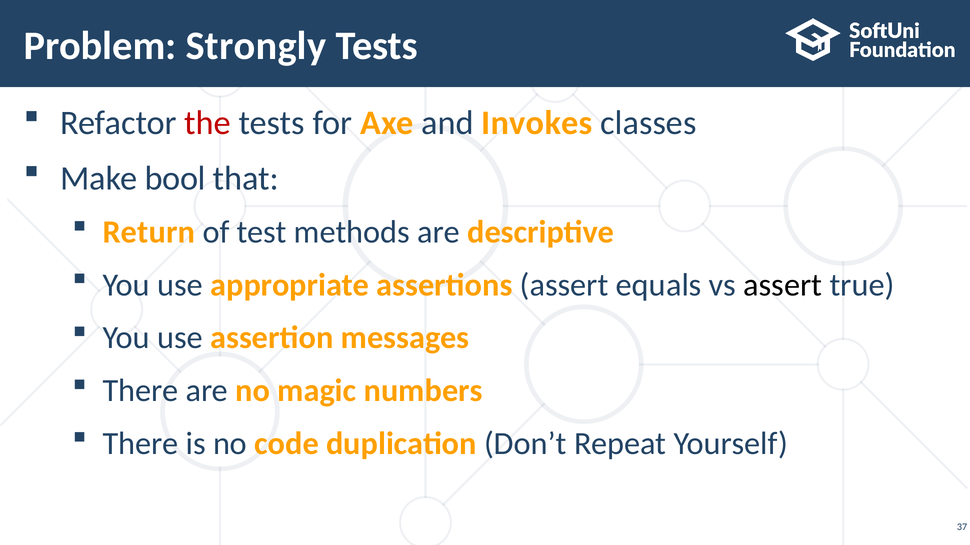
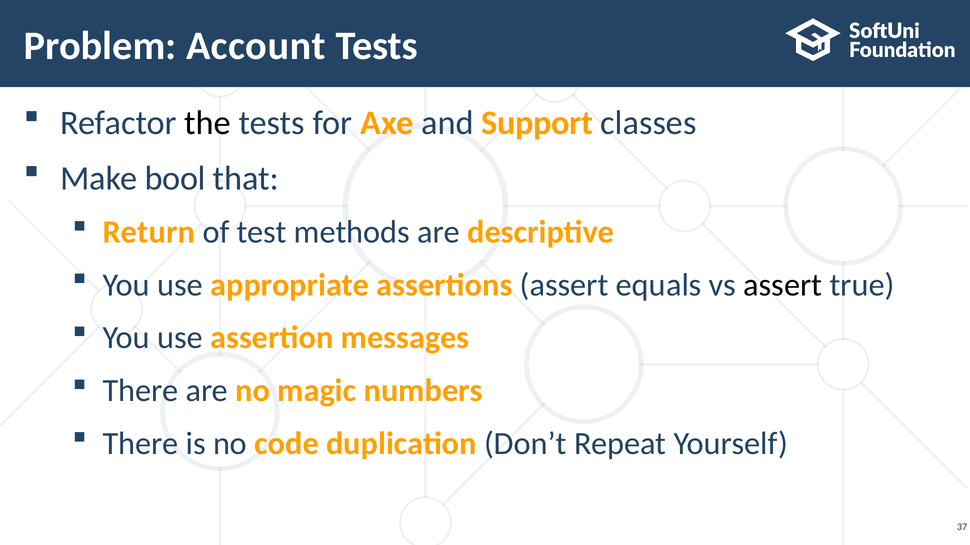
Strongly: Strongly -> Account
the colour: red -> black
Invokes: Invokes -> Support
